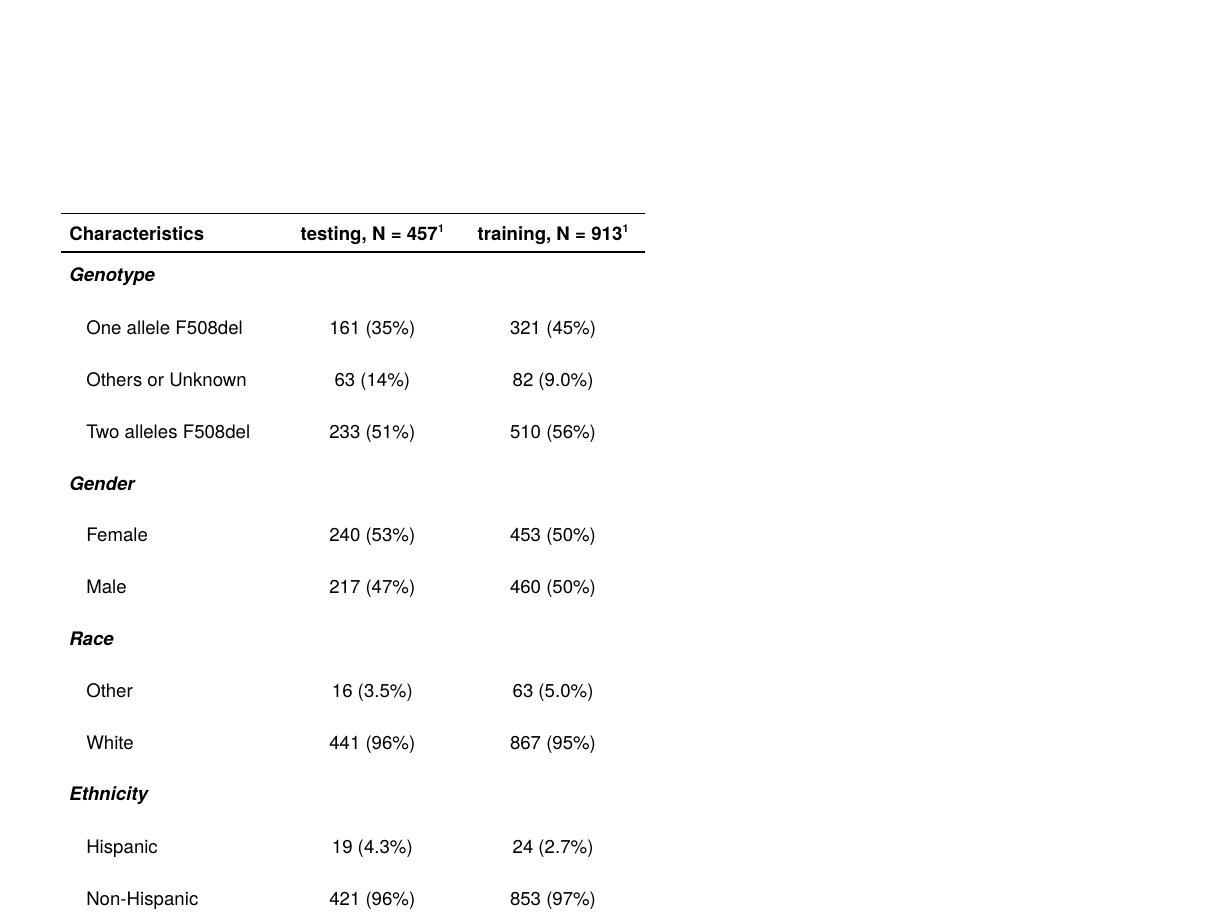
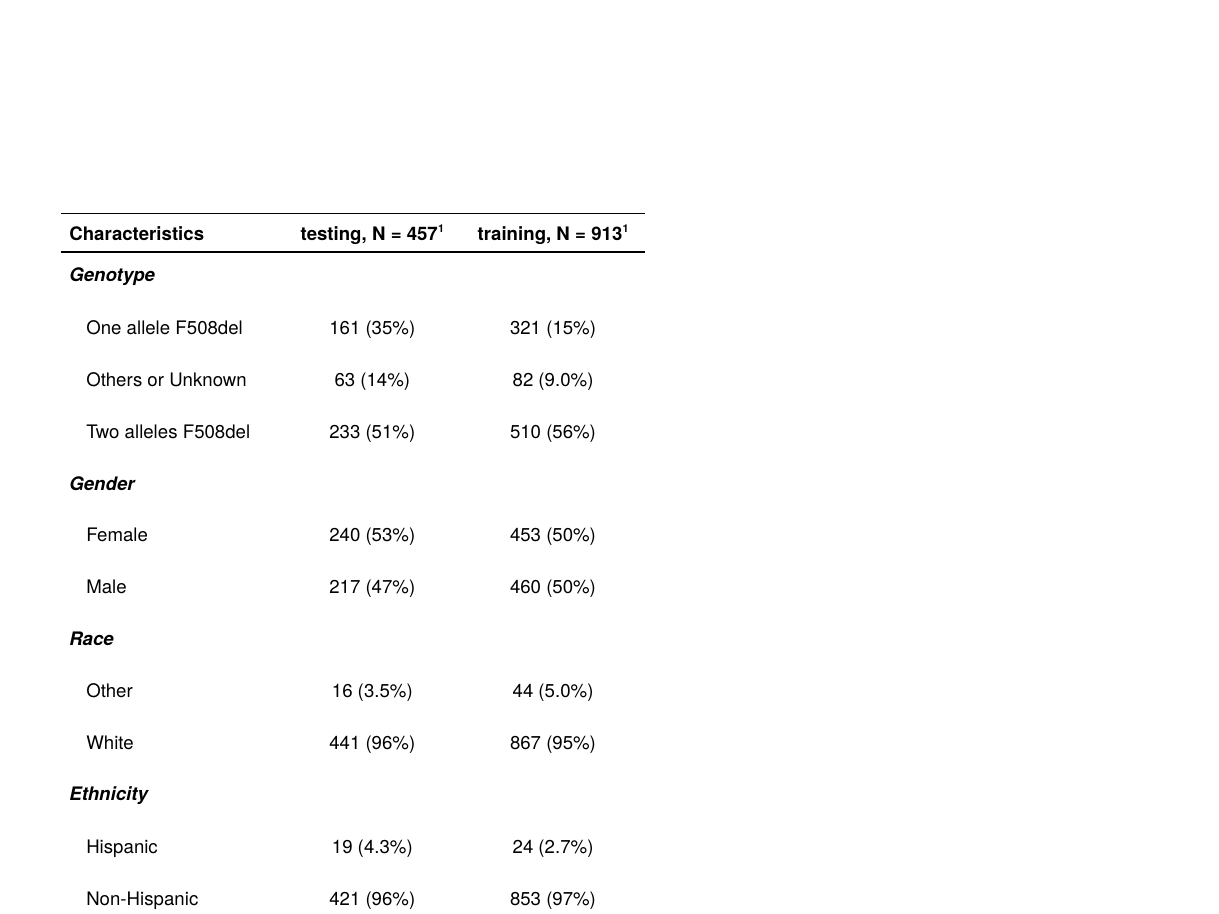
45%: 45% -> 15%
3.5% 63: 63 -> 44
